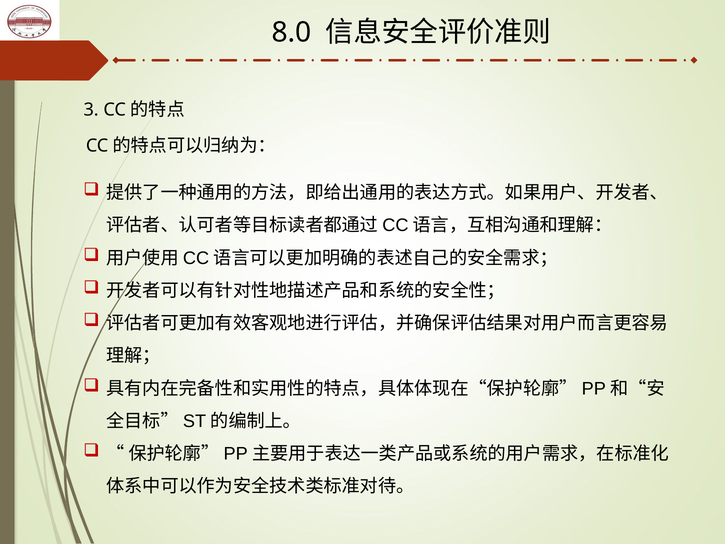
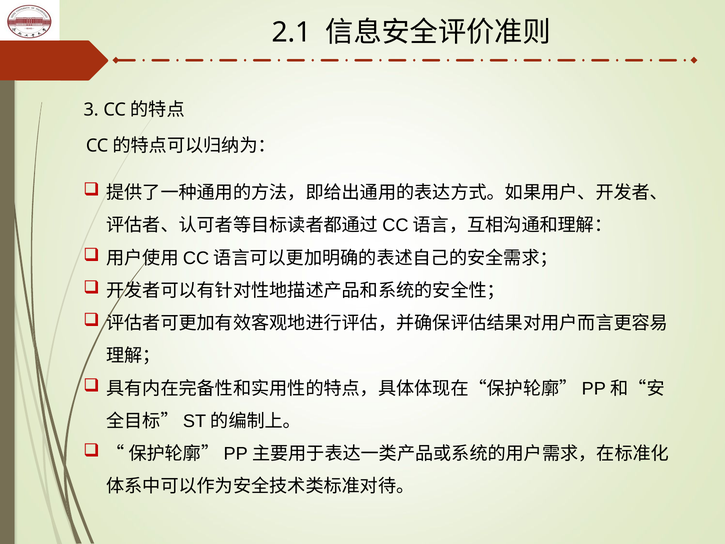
8.0: 8.0 -> 2.1
